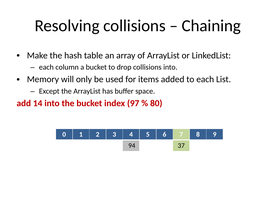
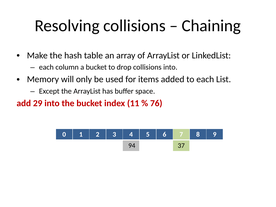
14: 14 -> 29
97: 97 -> 11
80: 80 -> 76
